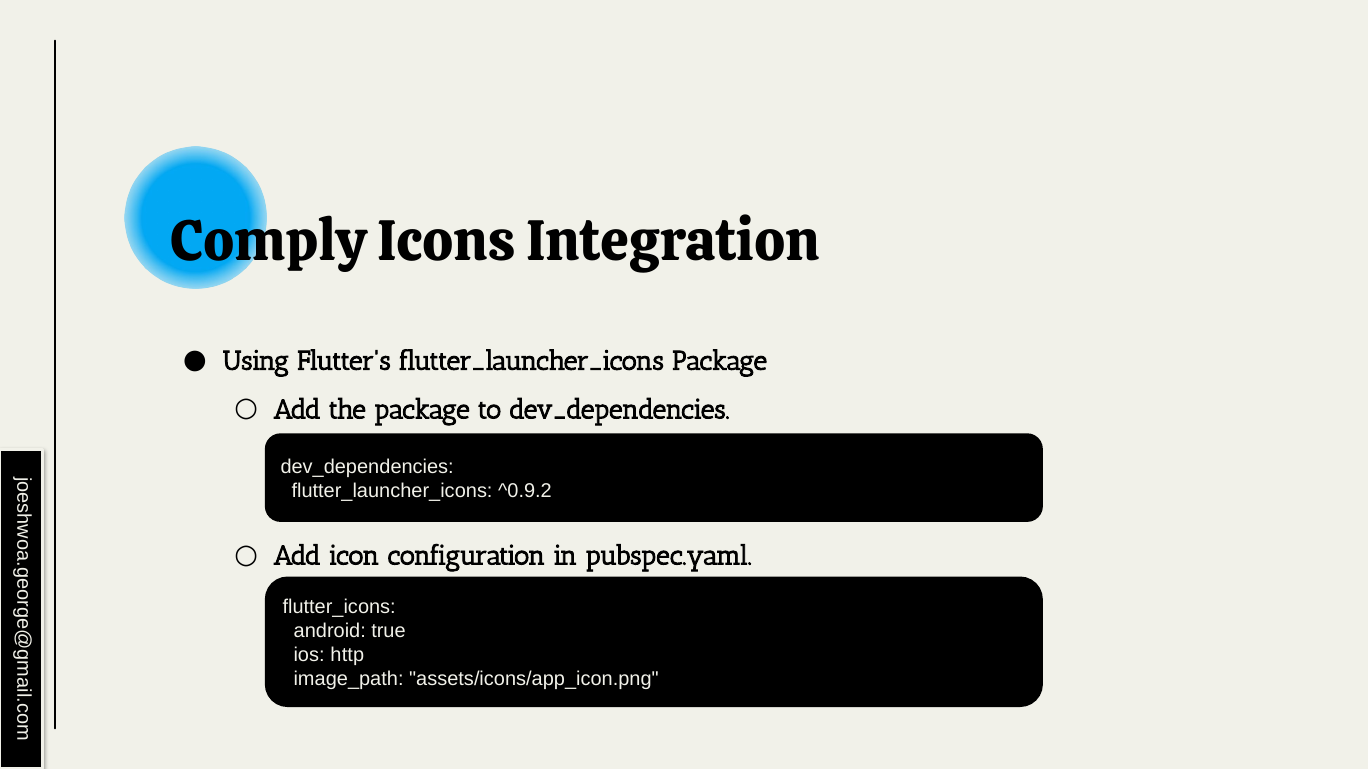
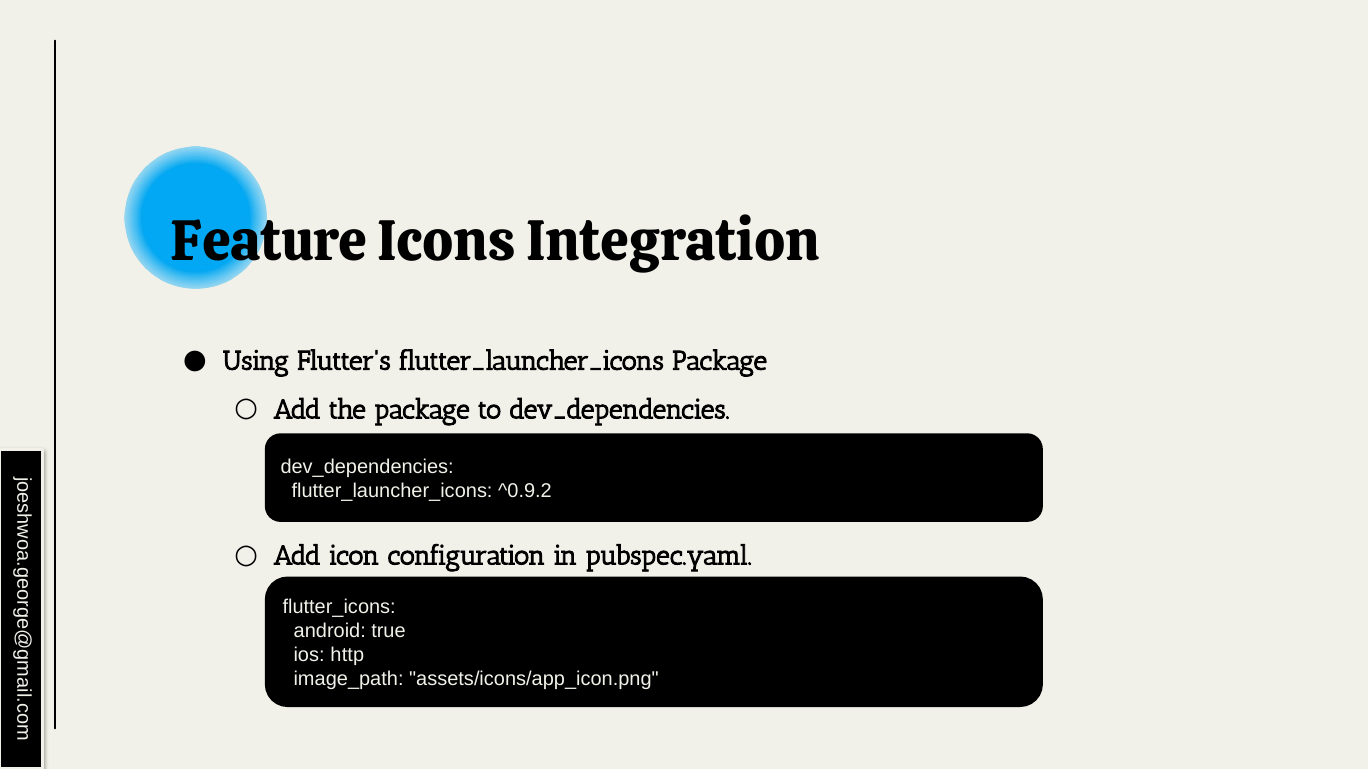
Comply: Comply -> Feature
